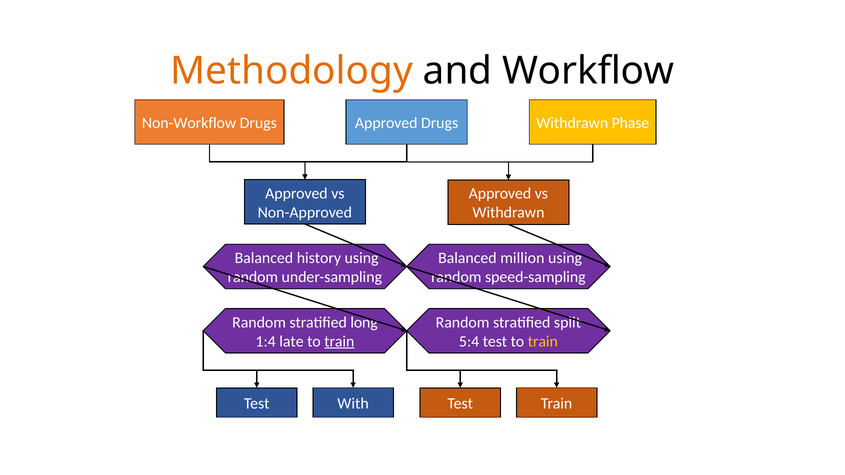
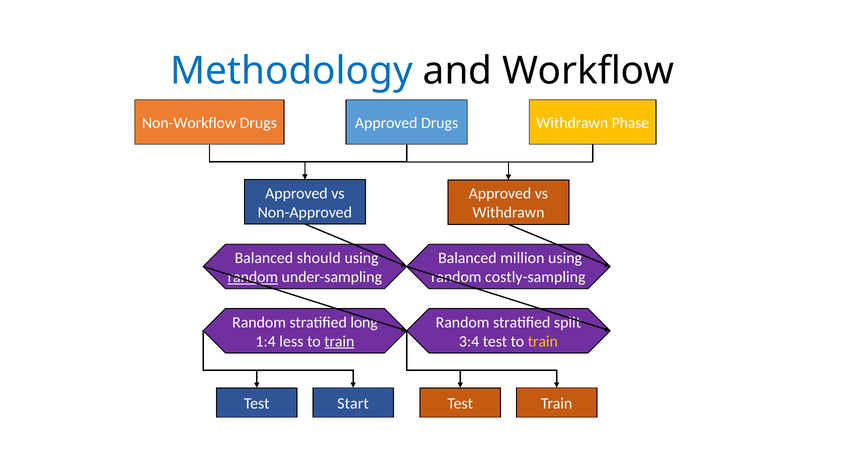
Methodology colour: orange -> blue
history: history -> should
random at (253, 277) underline: none -> present
speed-sampling: speed-sampling -> costly-sampling
late: late -> less
5:4: 5:4 -> 3:4
With: With -> Start
